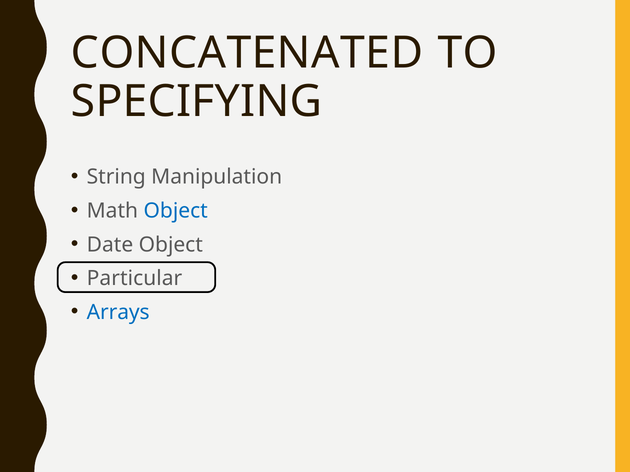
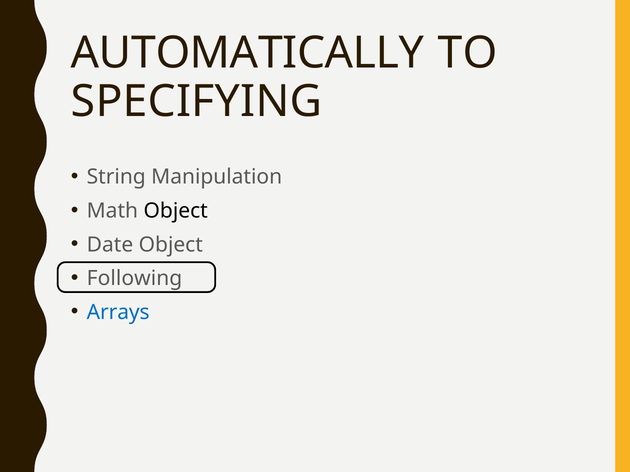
CONCATENATED: CONCATENATED -> AUTOMATICALLY
Object at (176, 211) colour: blue -> black
Particular: Particular -> Following
